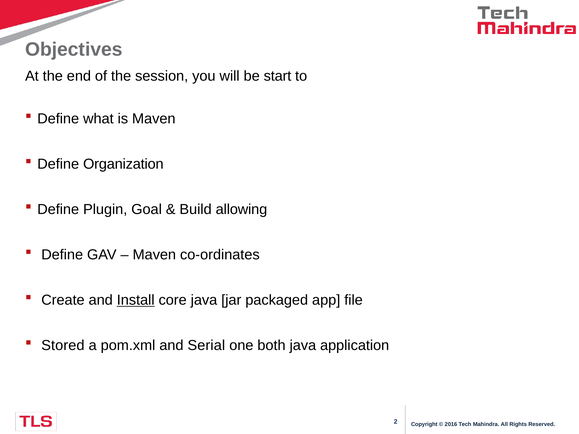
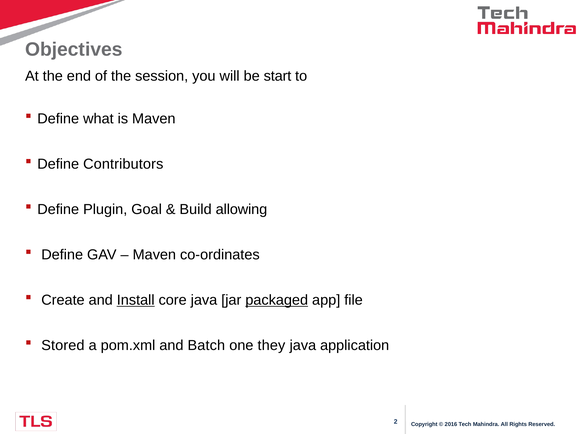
Organization: Organization -> Contributors
packaged underline: none -> present
Serial: Serial -> Batch
both: both -> they
